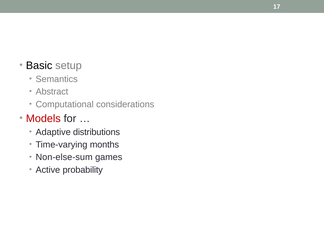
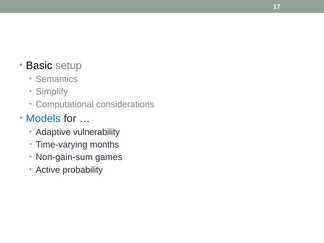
Abstract: Abstract -> Simplify
Models colour: red -> blue
distributions: distributions -> vulnerability
Non-else-sum: Non-else-sum -> Non-gain-sum
